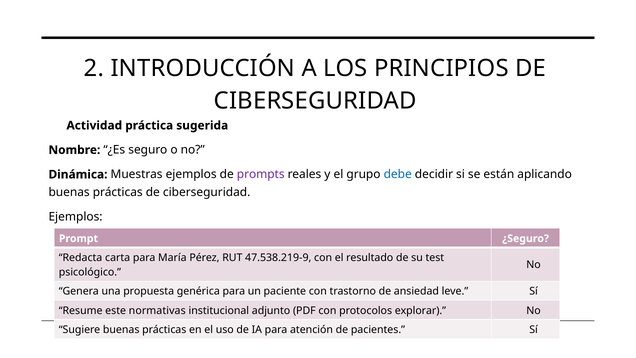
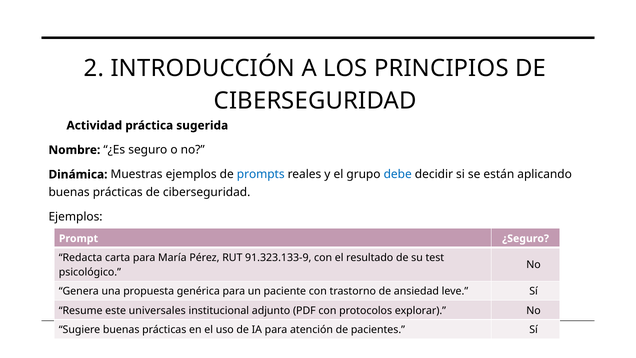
prompts colour: purple -> blue
47.538.219-9: 47.538.219-9 -> 91.323.133-9
normativas: normativas -> universales
